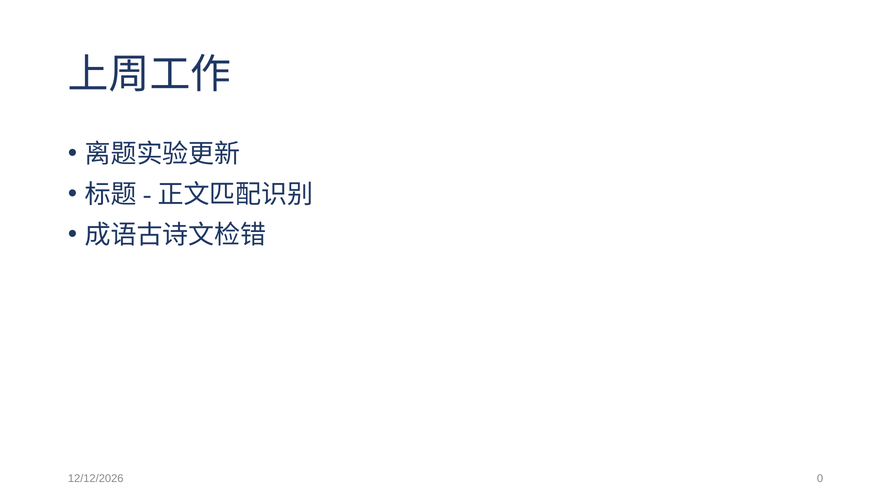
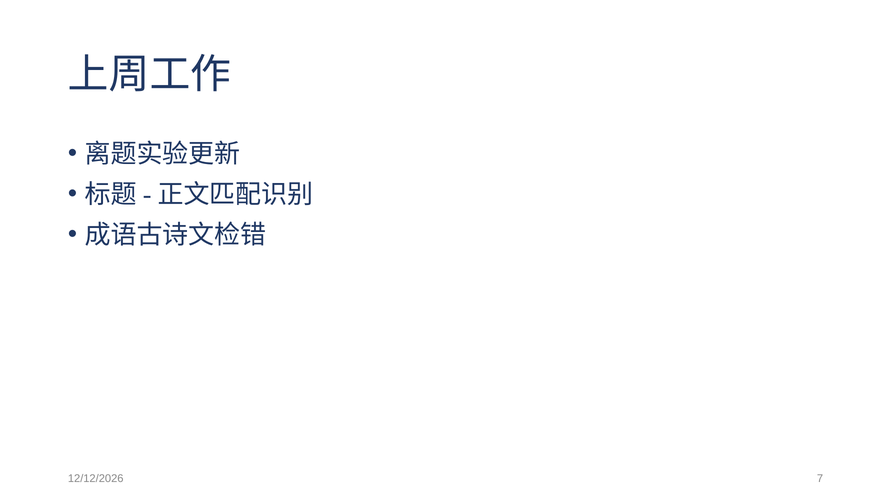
0: 0 -> 7
